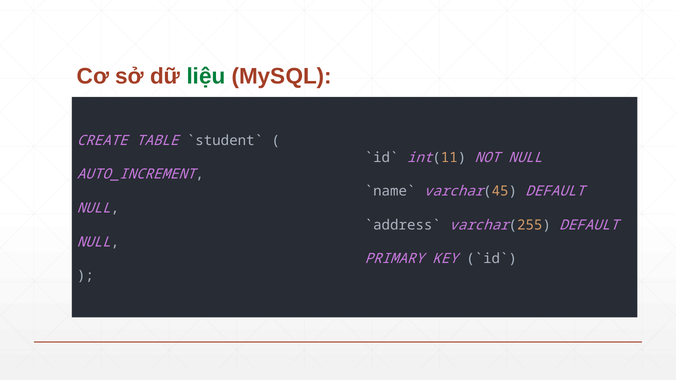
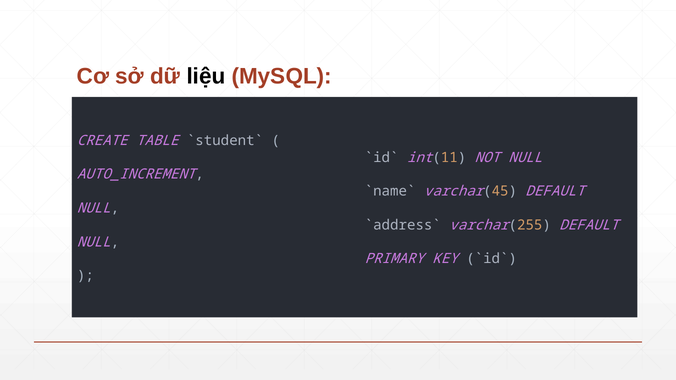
liệu colour: green -> black
